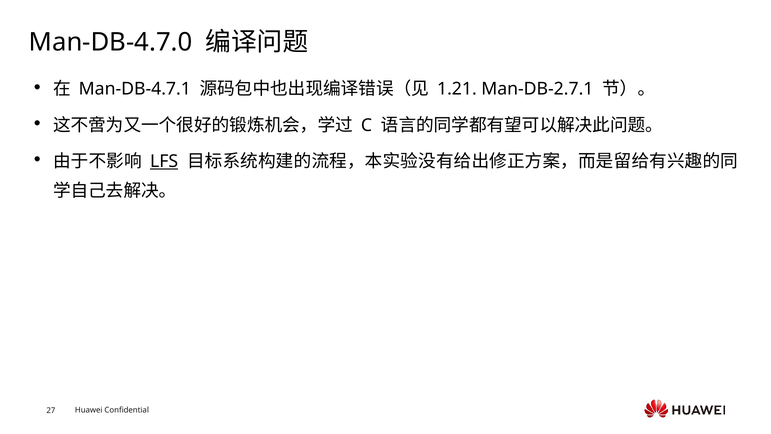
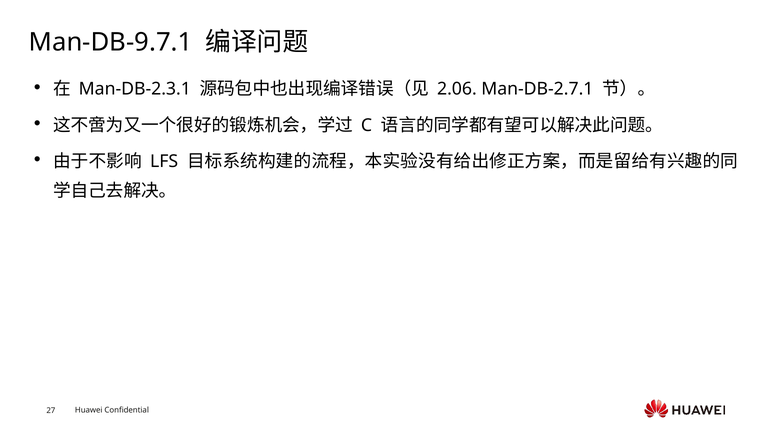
Man-DB-4.7.0: Man-DB-4.7.0 -> Man-DB-9.7.1
Man-DB-4.7.1: Man-DB-4.7.1 -> Man-DB-2.3.1
1.21: 1.21 -> 2.06
LFS underline: present -> none
